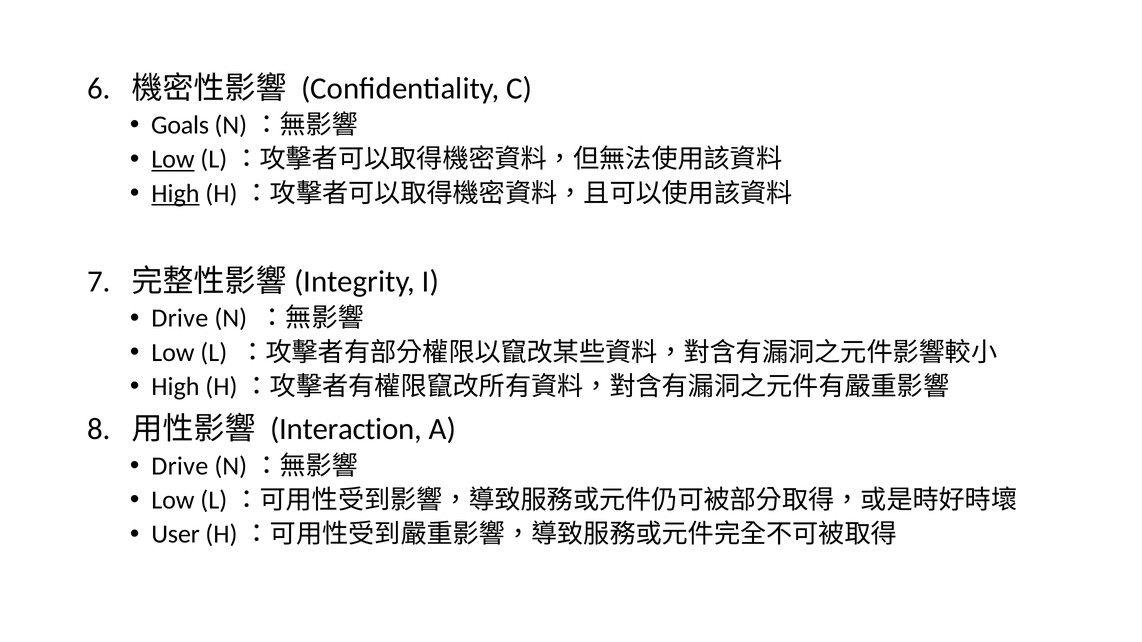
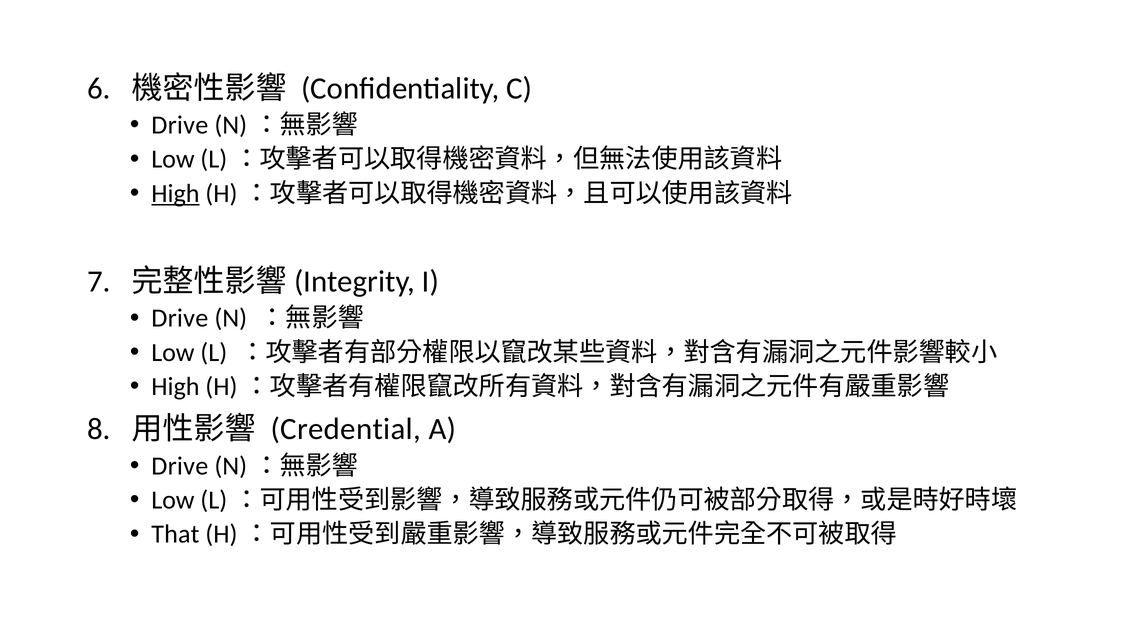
Goals at (180, 125): Goals -> Drive
Low at (173, 159) underline: present -> none
Interaction: Interaction -> Credential
User: User -> That
